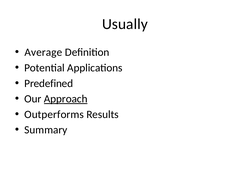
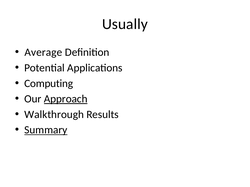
Predefined: Predefined -> Computing
Outperforms: Outperforms -> Walkthrough
Summary underline: none -> present
